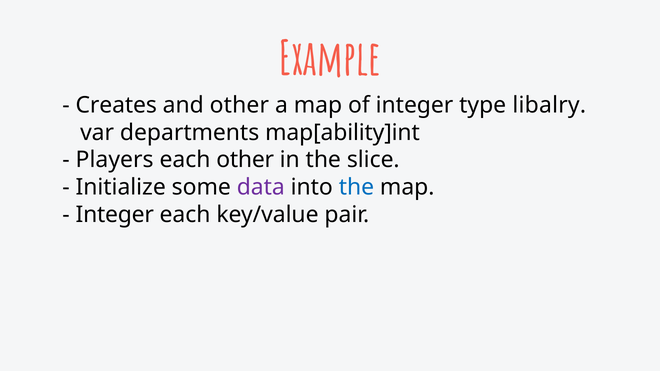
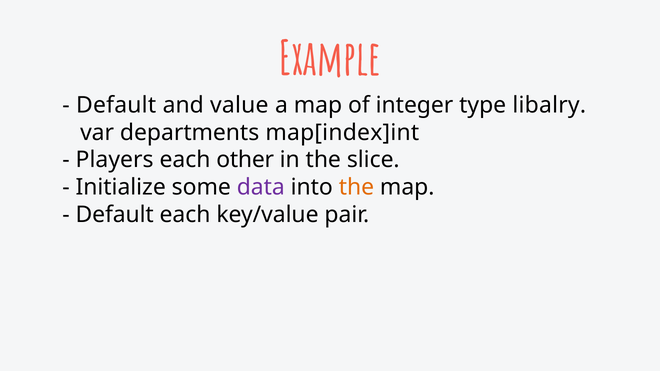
Creates at (116, 105): Creates -> Default
and other: other -> value
map[ability]int: map[ability]int -> map[index]int
the at (356, 188) colour: blue -> orange
Integer at (115, 215): Integer -> Default
